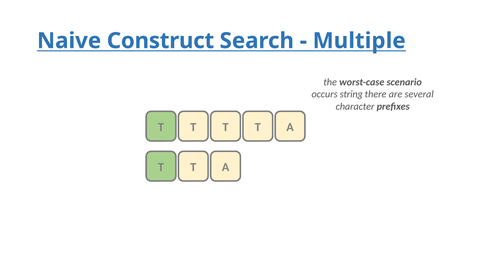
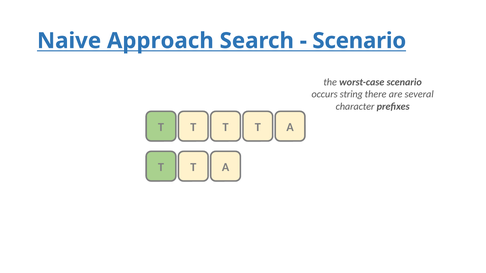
Construct: Construct -> Approach
Multiple at (359, 41): Multiple -> Scenario
